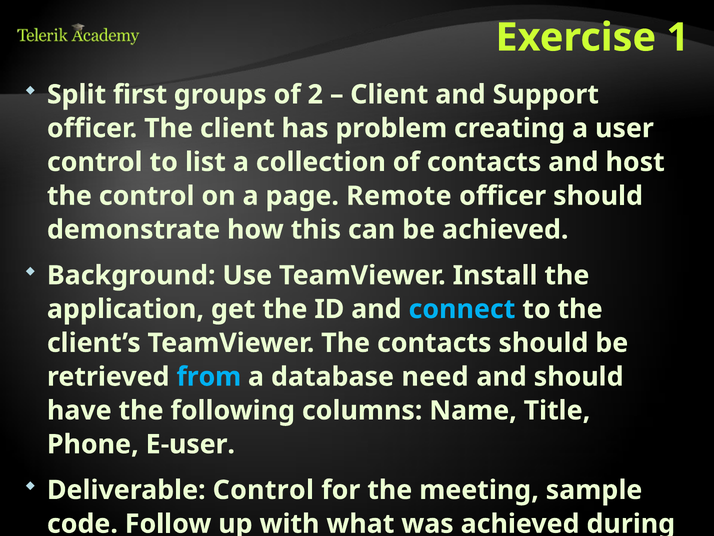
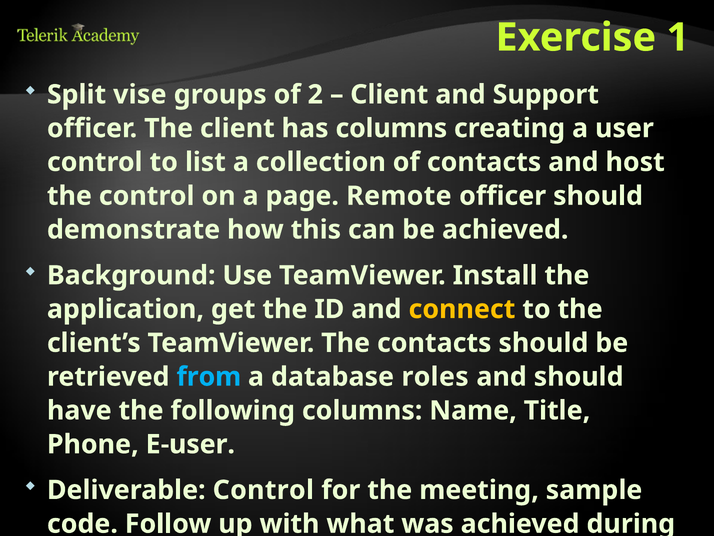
first: first -> vise
has problem: problem -> columns
connect colour: light blue -> yellow
need: need -> roles
